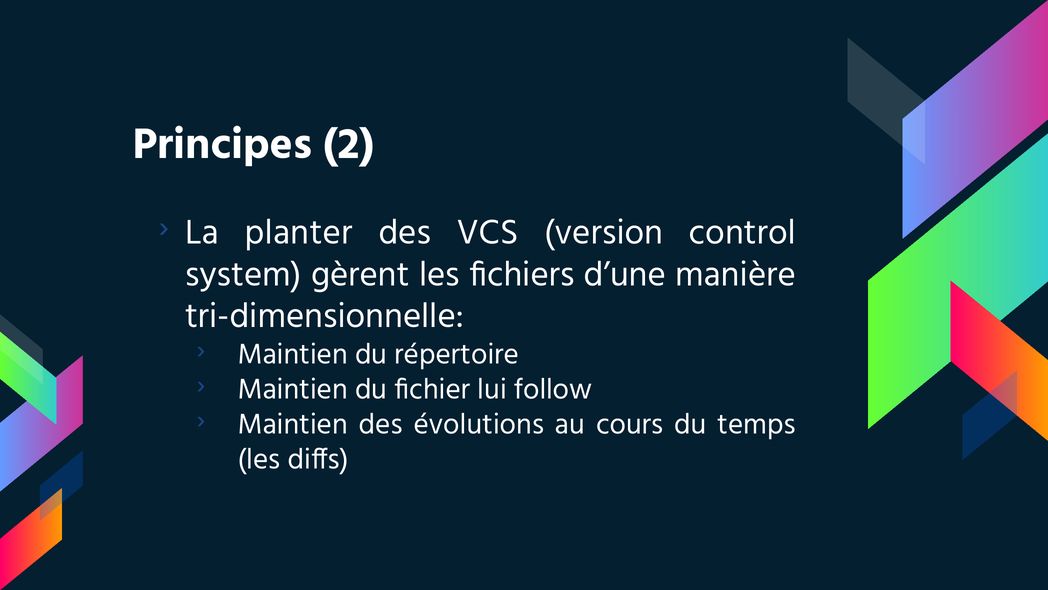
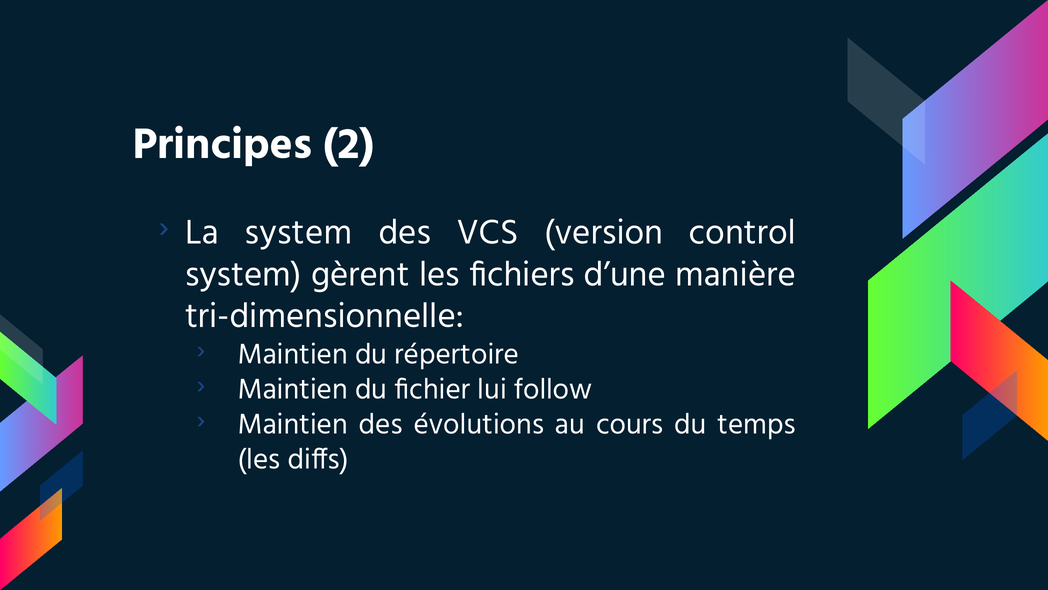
La planter: planter -> system
